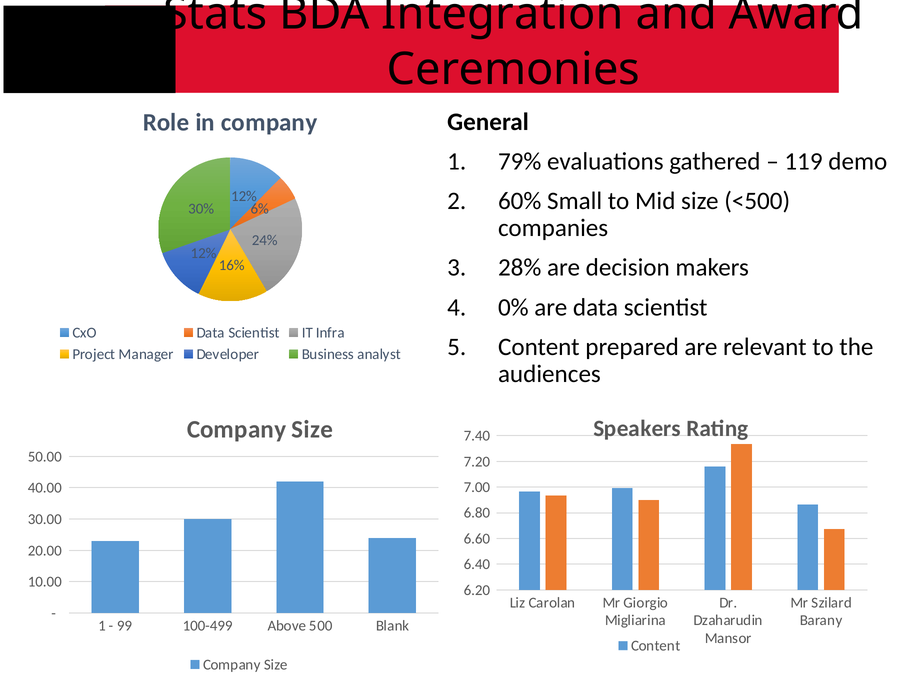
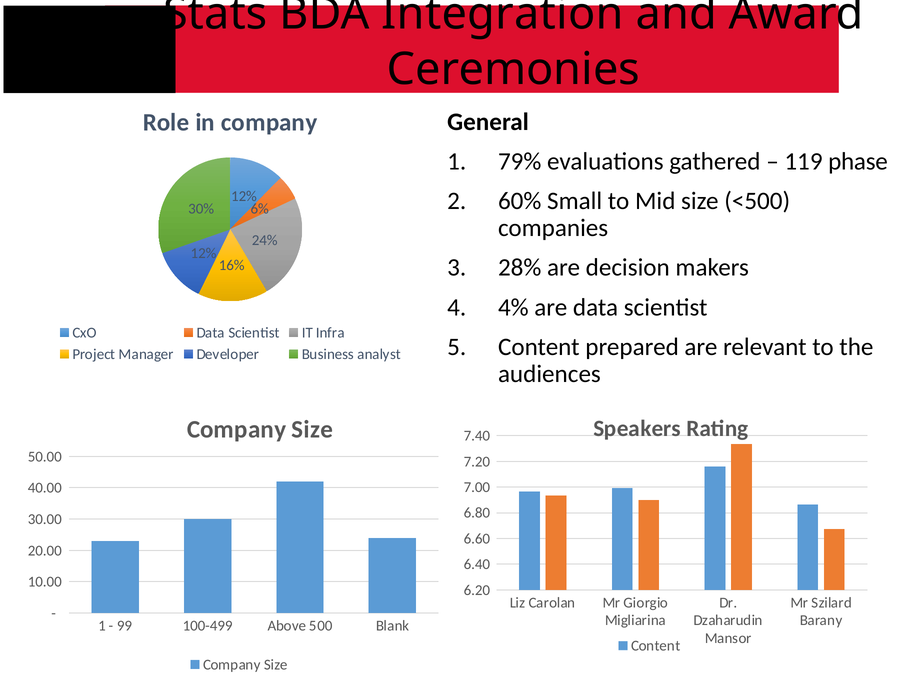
demo: demo -> phase
0%: 0% -> 4%
